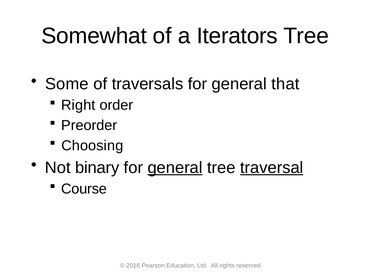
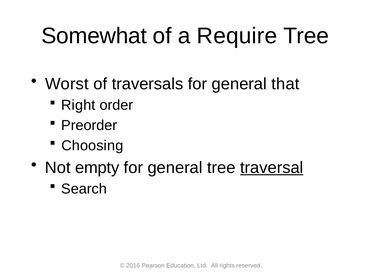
Iterators: Iterators -> Require
Some: Some -> Worst
binary: binary -> empty
general at (175, 168) underline: present -> none
Course: Course -> Search
